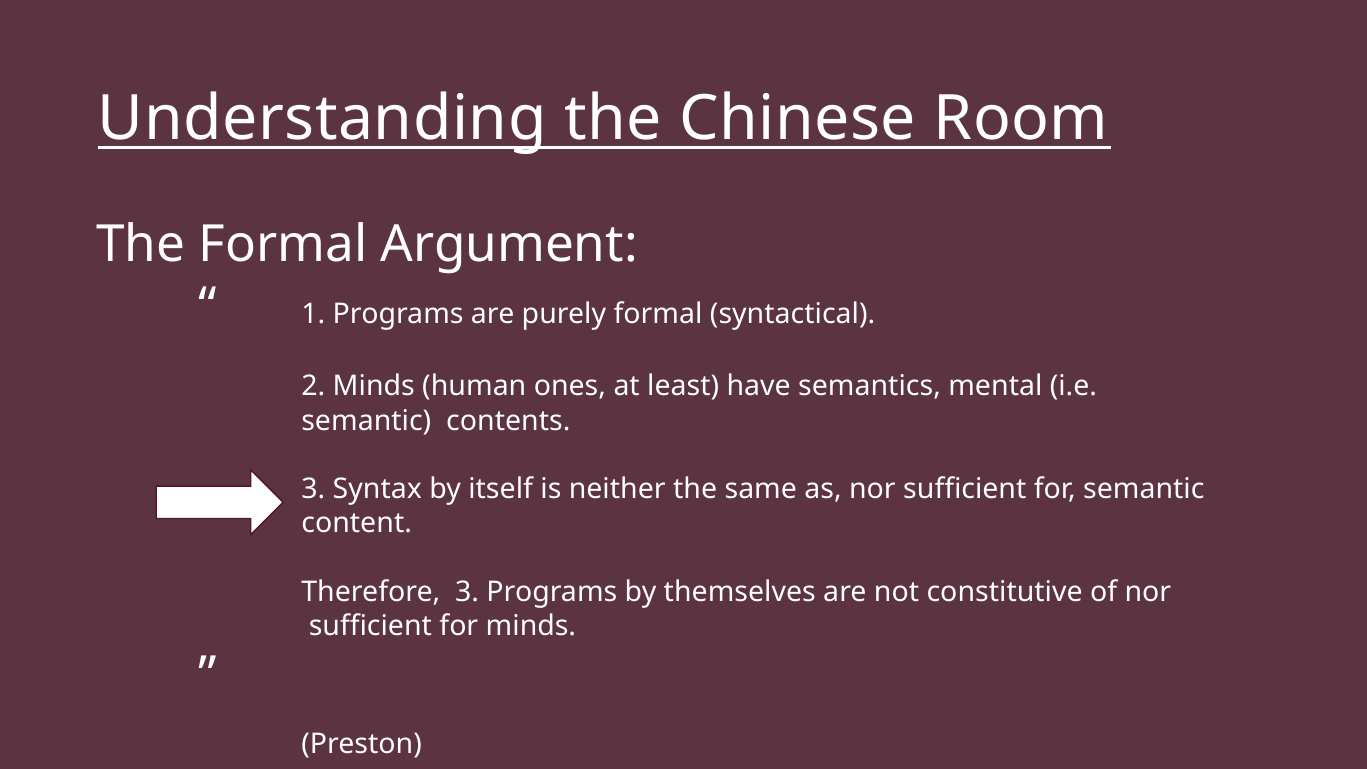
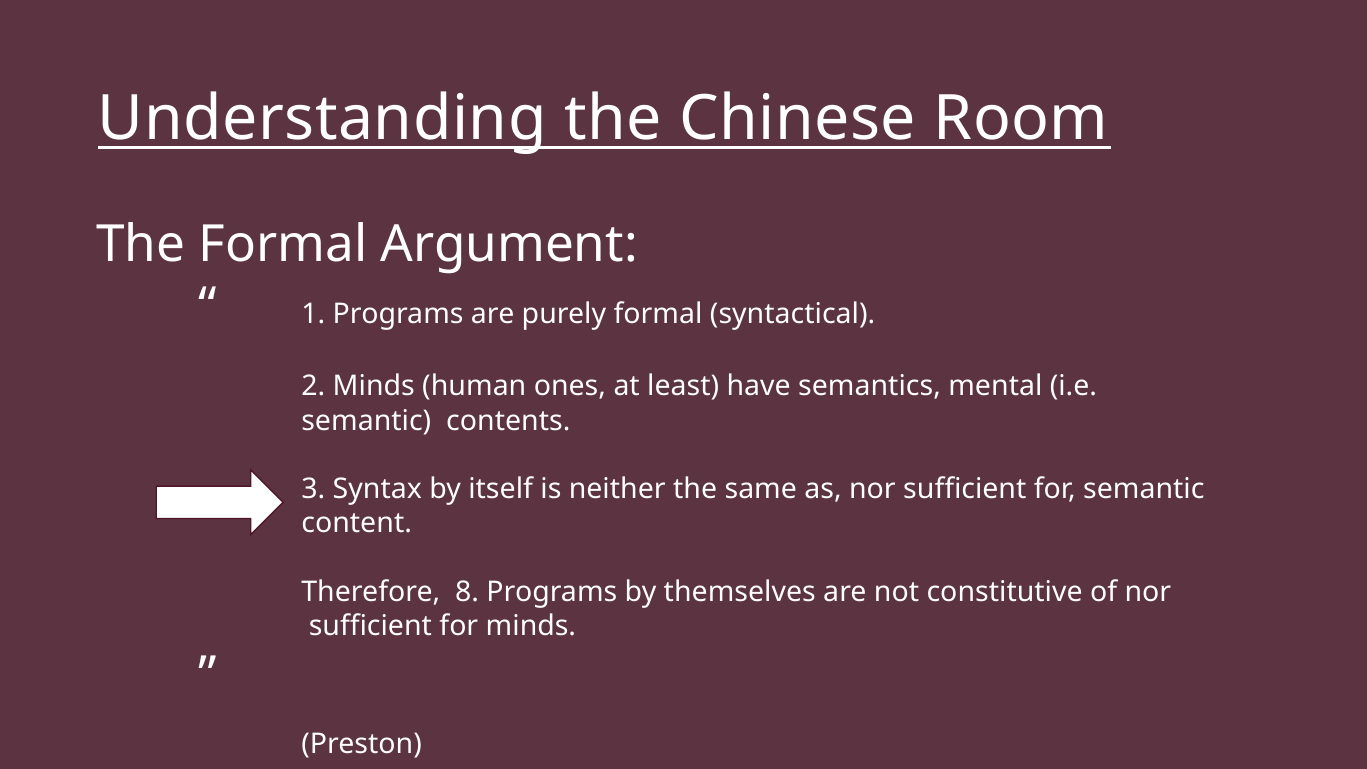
Therefore 3: 3 -> 8
